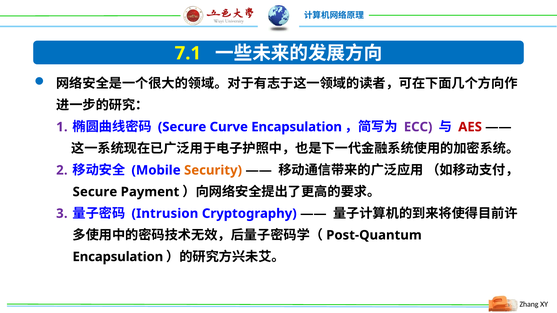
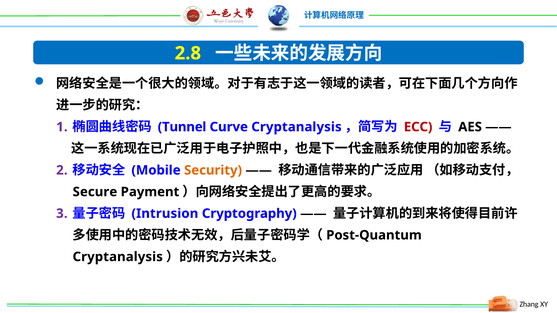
7.1: 7.1 -> 2.8
Secure at (182, 127): Secure -> Tunnel
Curve Encapsulation: Encapsulation -> Cryptanalysis
ECC colour: purple -> red
AES colour: red -> black
Encapsulation at (118, 257): Encapsulation -> Cryptanalysis
